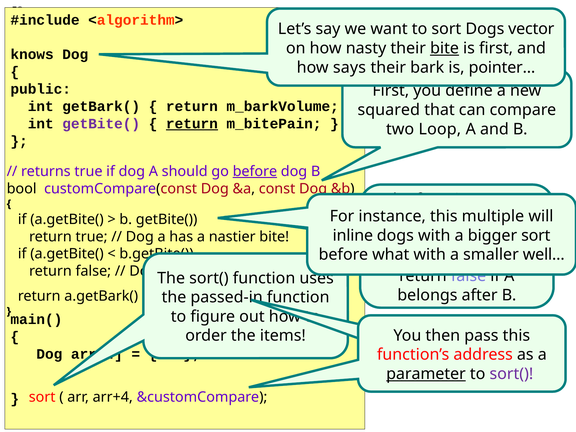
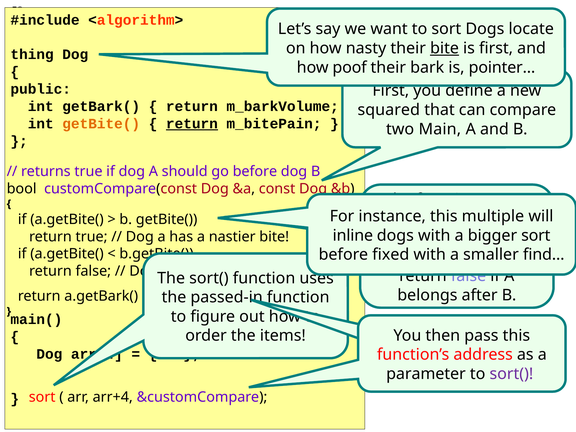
Dogs vector: vector -> locate
knows: knows -> thing
says: says -> poof
getBite( at (101, 124) colour: purple -> orange
Loop: Loop -> Main
before at (255, 171) underline: present -> none
what: what -> fixed
well…: well… -> find…
parameter underline: present -> none
